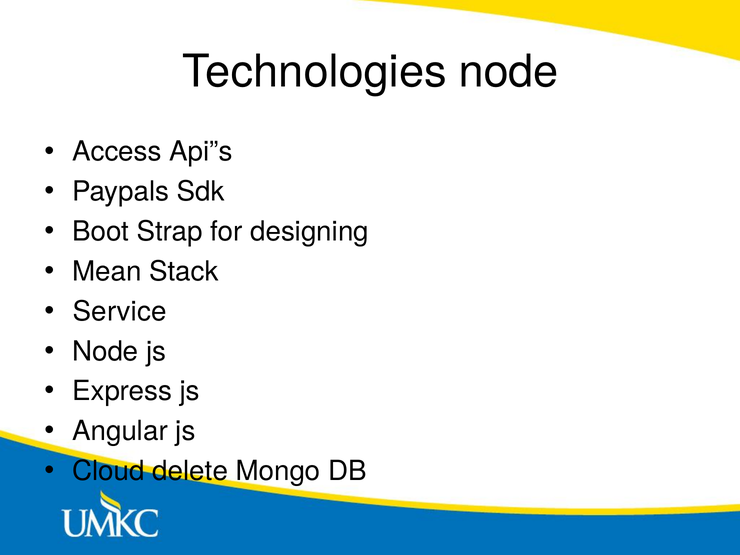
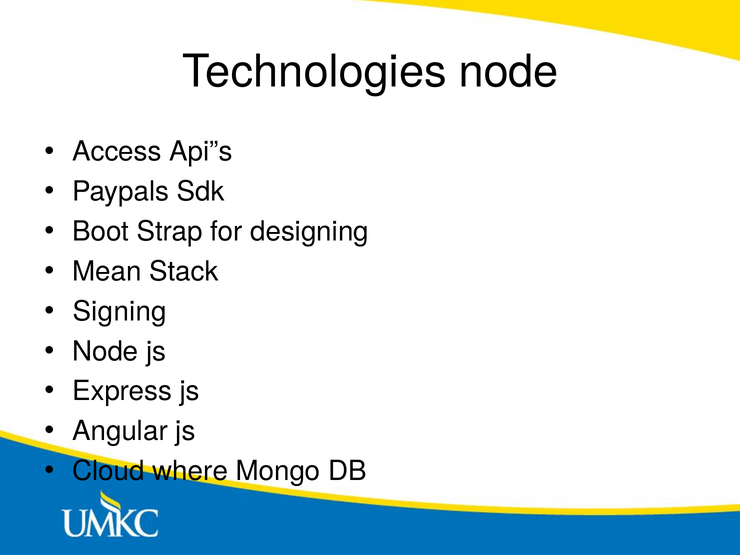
Service: Service -> Signing
delete: delete -> where
